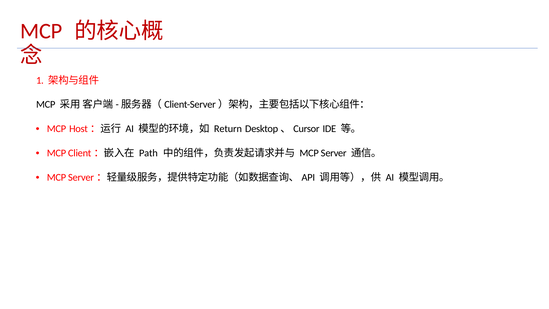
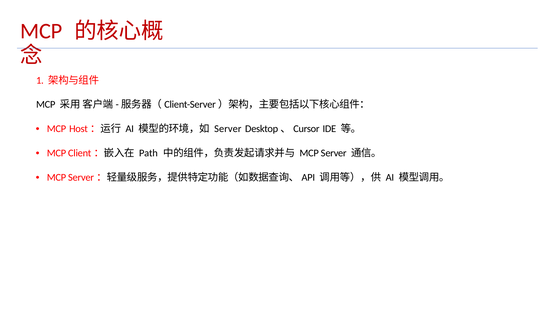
Return at (228, 129): Return -> Server
